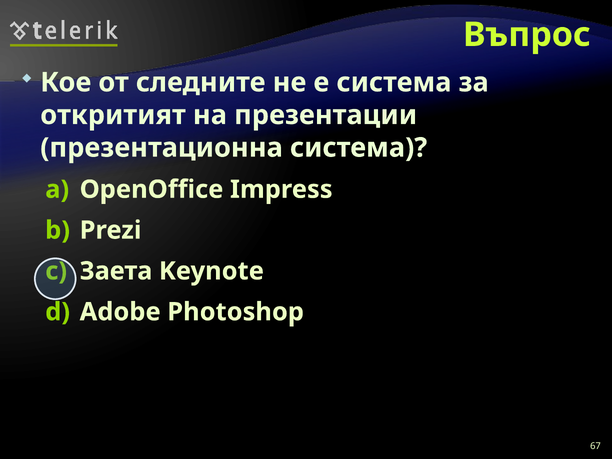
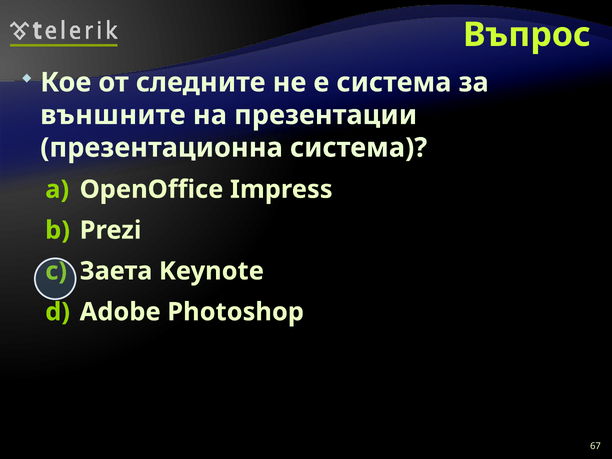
откритият: откритият -> външните
